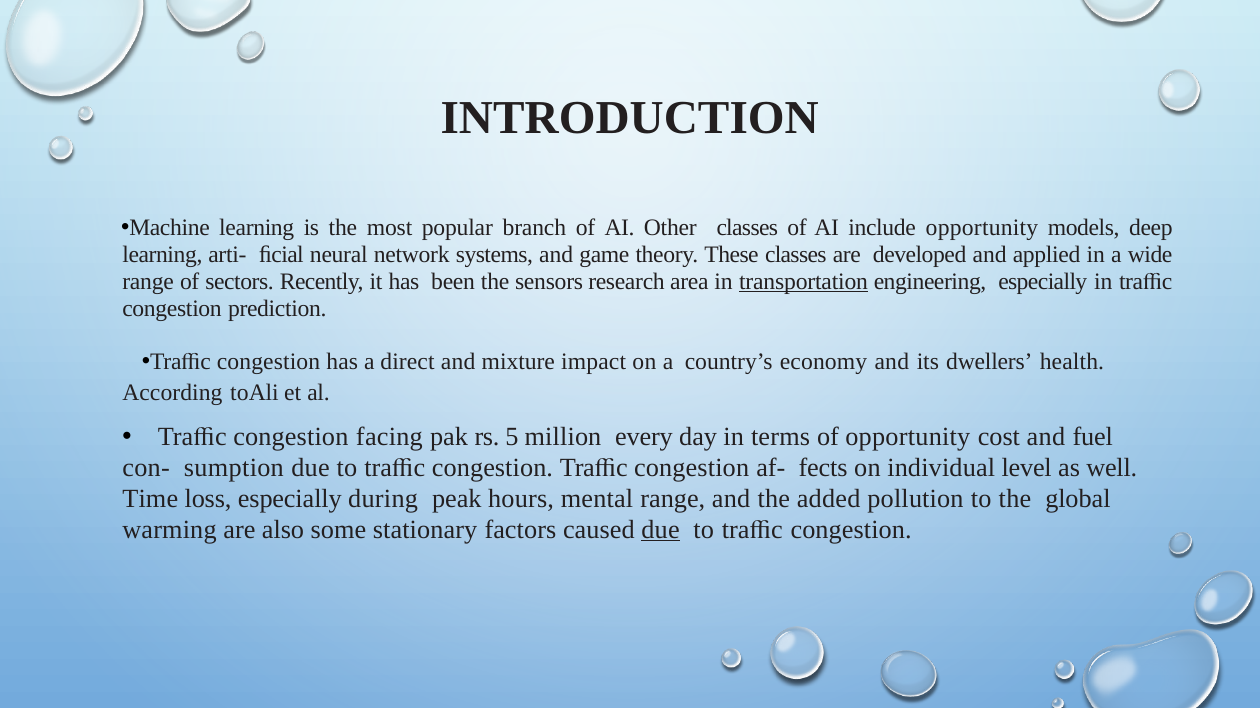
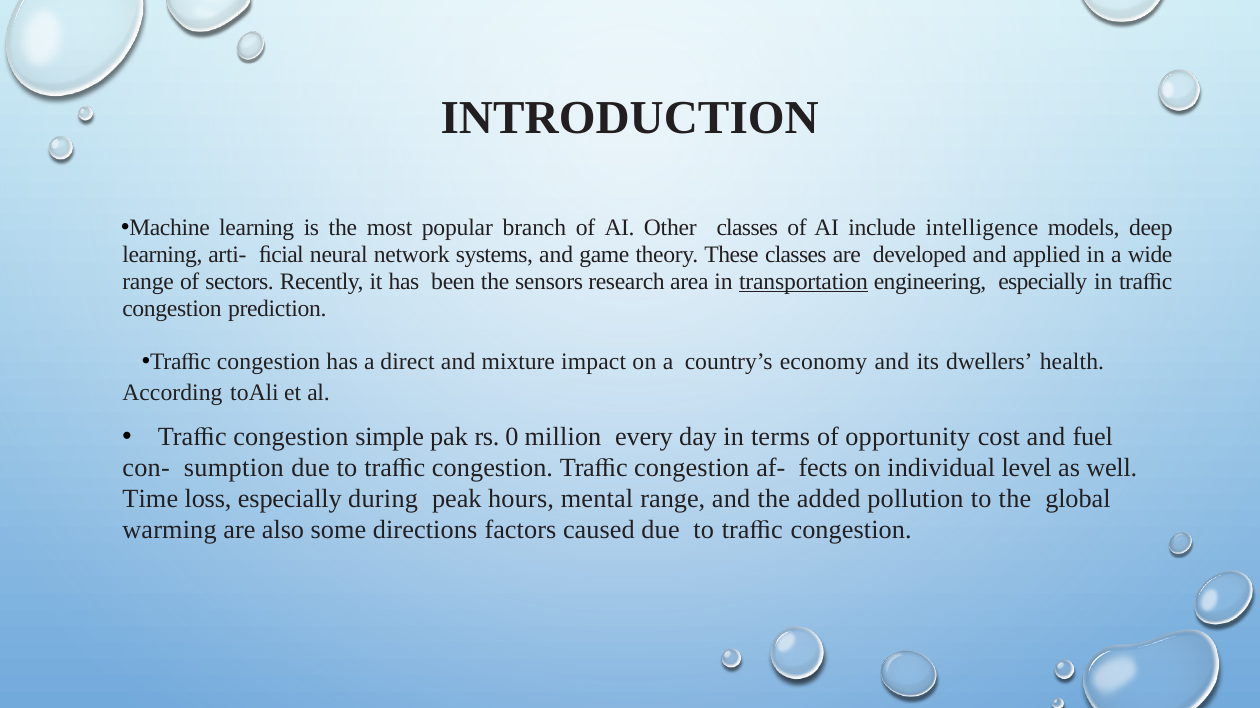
include opportunity: opportunity -> intelligence
facing: facing -> simple
5: 5 -> 0
stationary: stationary -> directions
due at (661, 530) underline: present -> none
